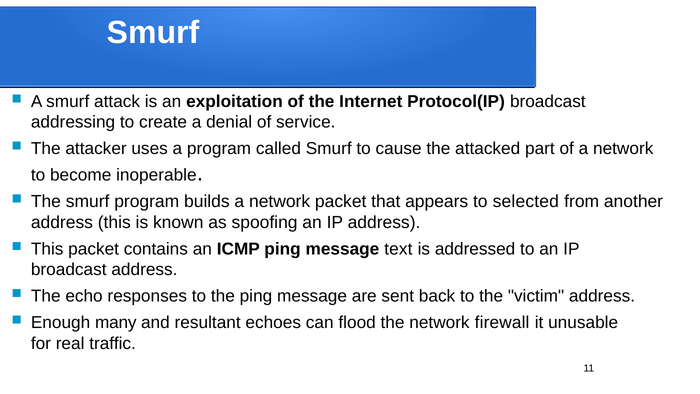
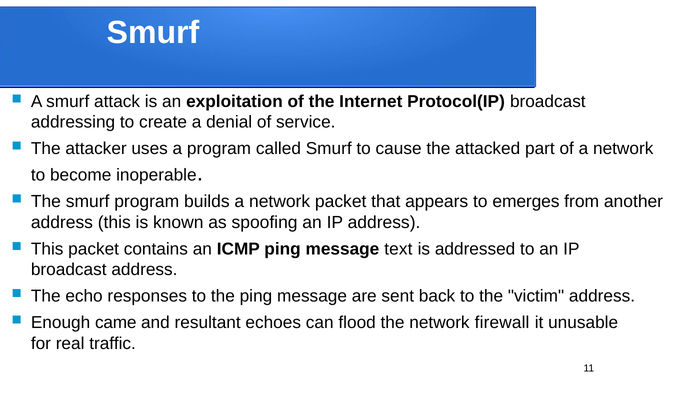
selected: selected -> emerges
many: many -> came
